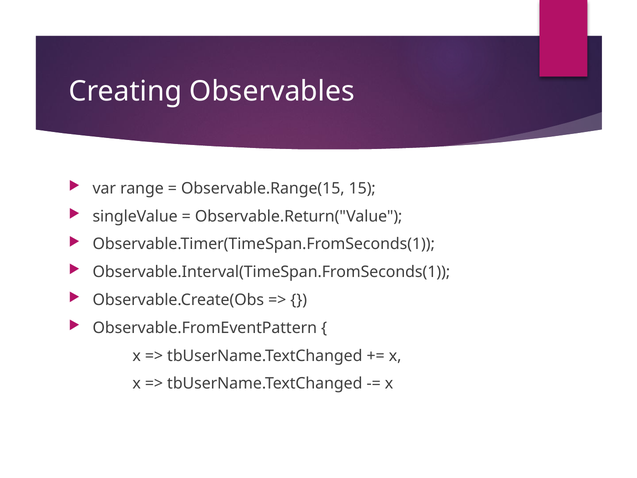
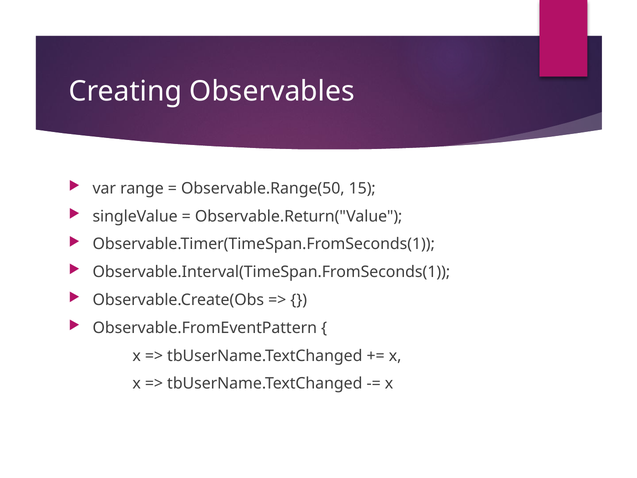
Observable.Range(15: Observable.Range(15 -> Observable.Range(50
